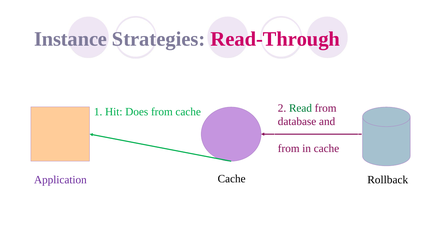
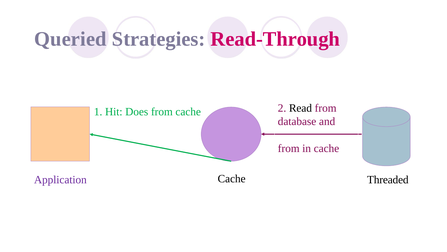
Instance: Instance -> Queried
Read colour: green -> black
Rollback: Rollback -> Threaded
